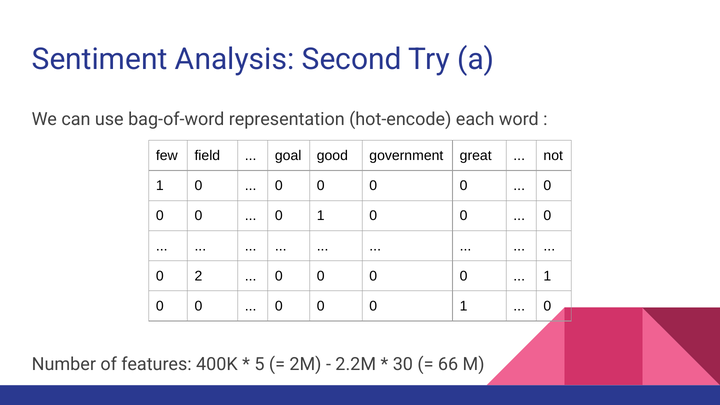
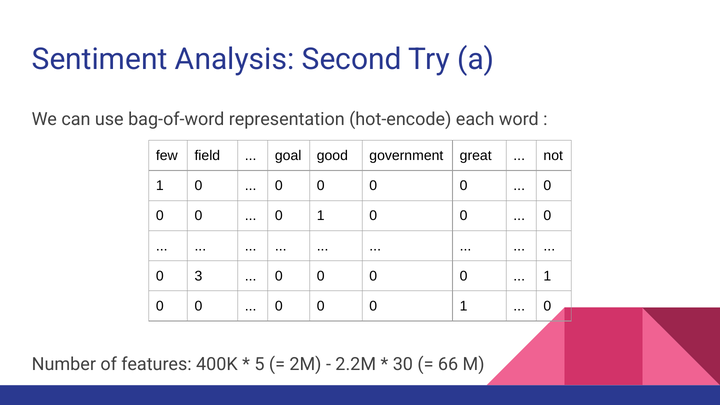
2: 2 -> 3
